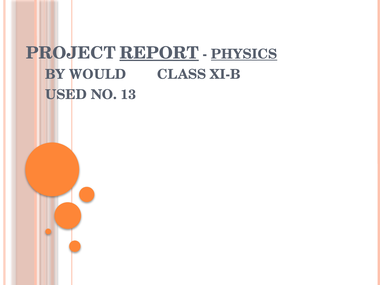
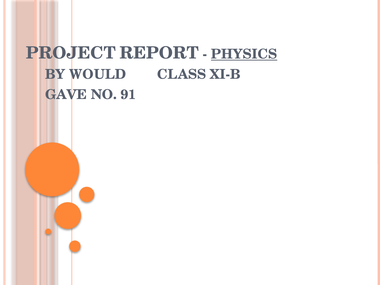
REPORT underline: present -> none
USED: USED -> GAVE
13: 13 -> 91
